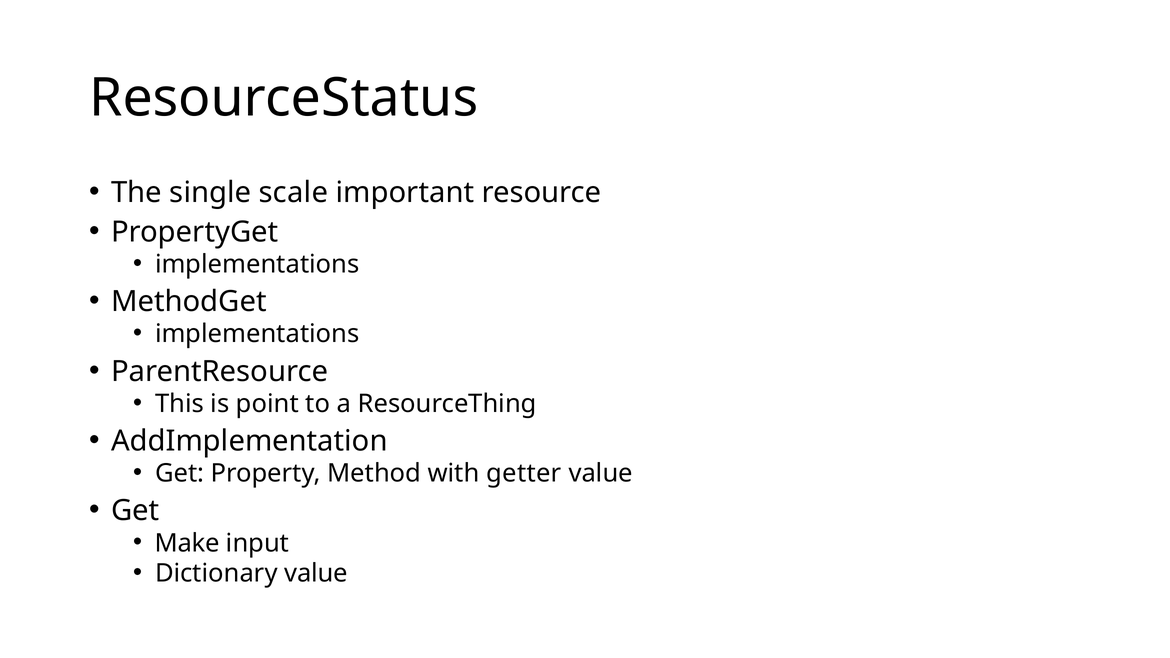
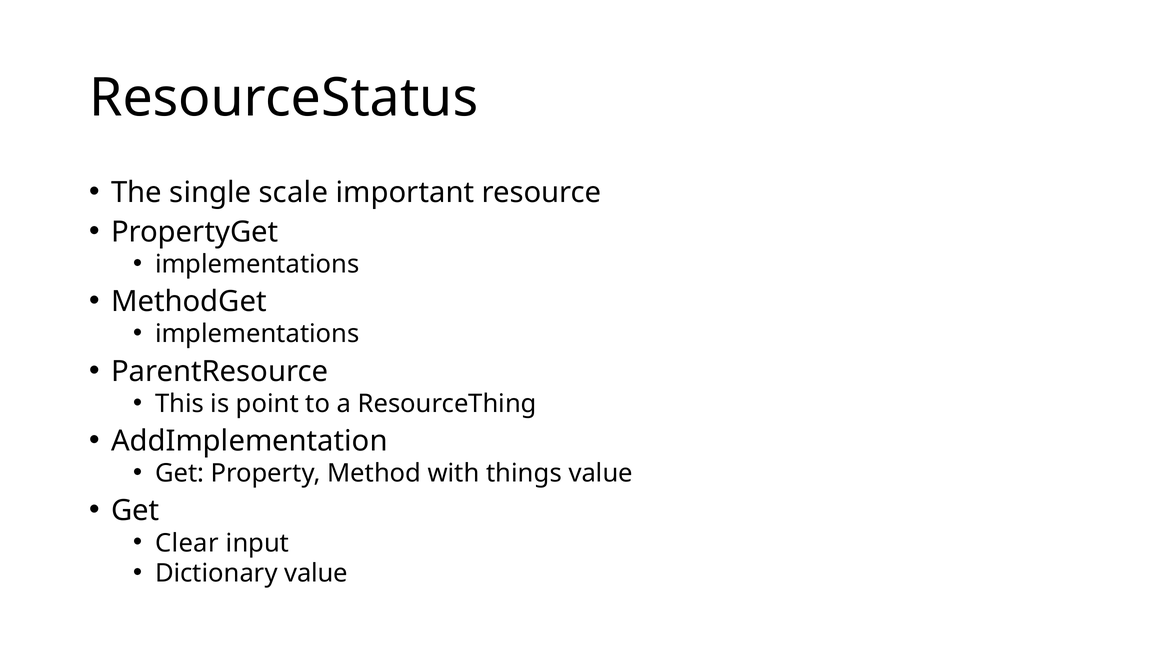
getter: getter -> things
Make: Make -> Clear
